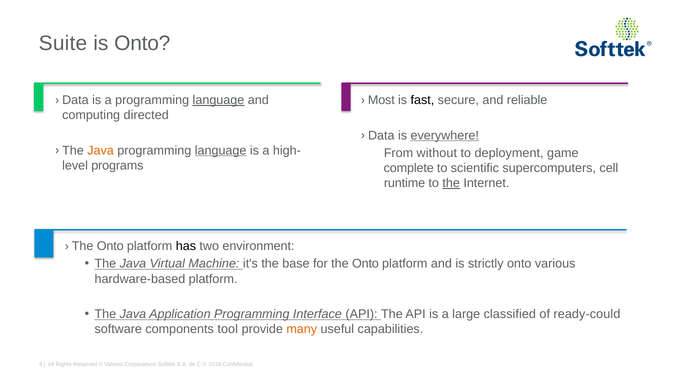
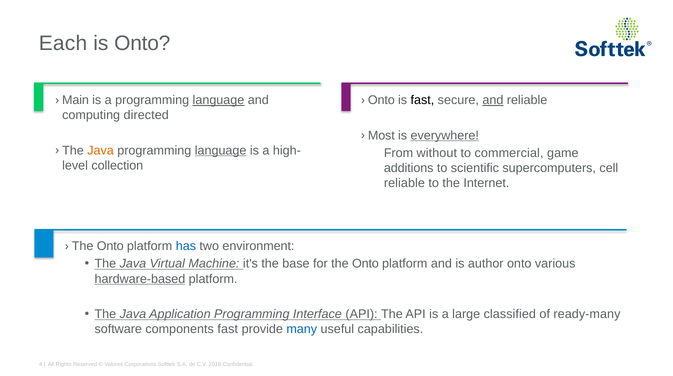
Suite: Suite -> Each
Data at (75, 100): Data -> Main
Most at (381, 100): Most -> Onto
and at (493, 100) underline: none -> present
Data at (381, 135): Data -> Most
deployment: deployment -> commercial
programs: programs -> collection
complete: complete -> additions
runtime at (405, 183): runtime -> reliable
the at (451, 183) underline: present -> none
has colour: black -> blue
strictly: strictly -> author
hardware-based underline: none -> present
ready-could: ready-could -> ready-many
components tool: tool -> fast
many colour: orange -> blue
